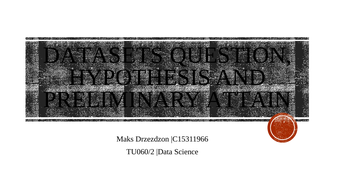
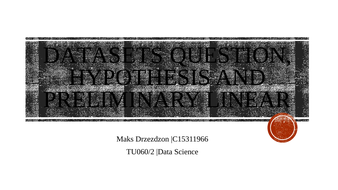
ATTAIN: ATTAIN -> LINEAR
